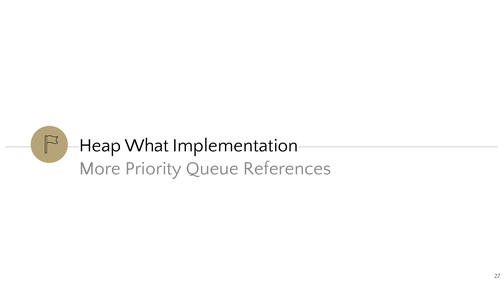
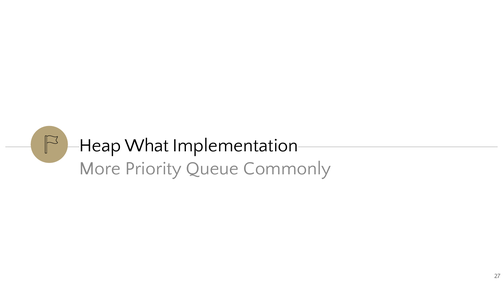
References: References -> Commonly
